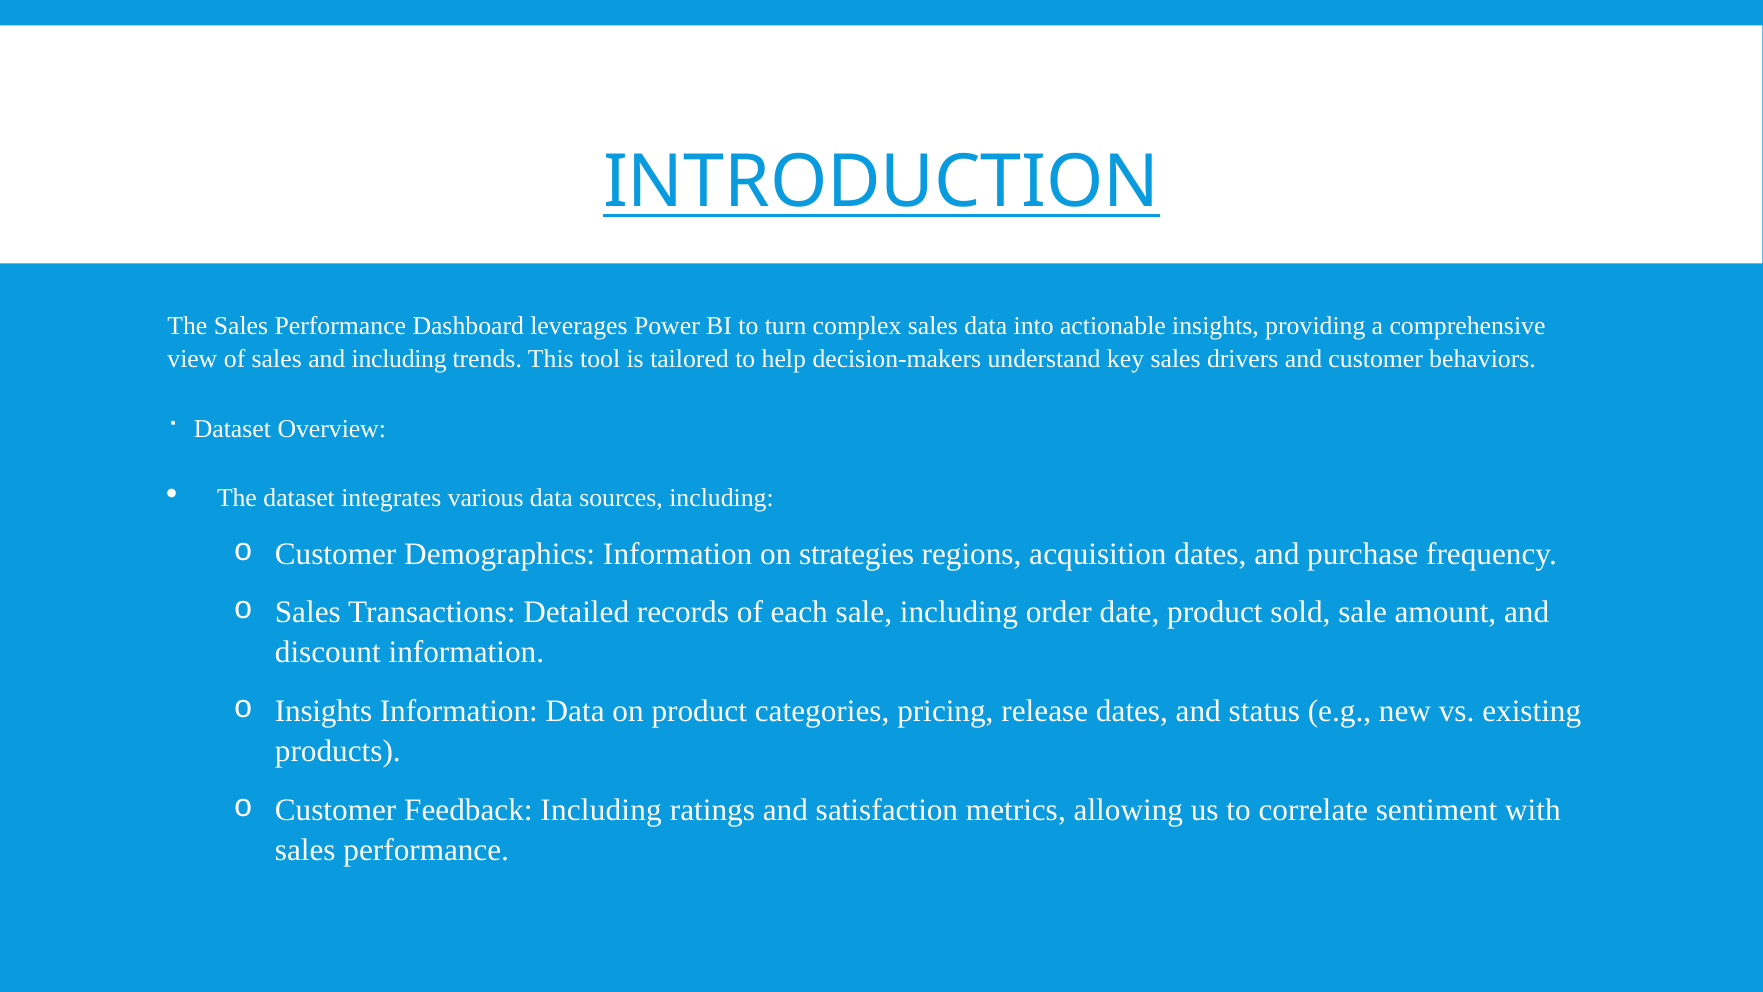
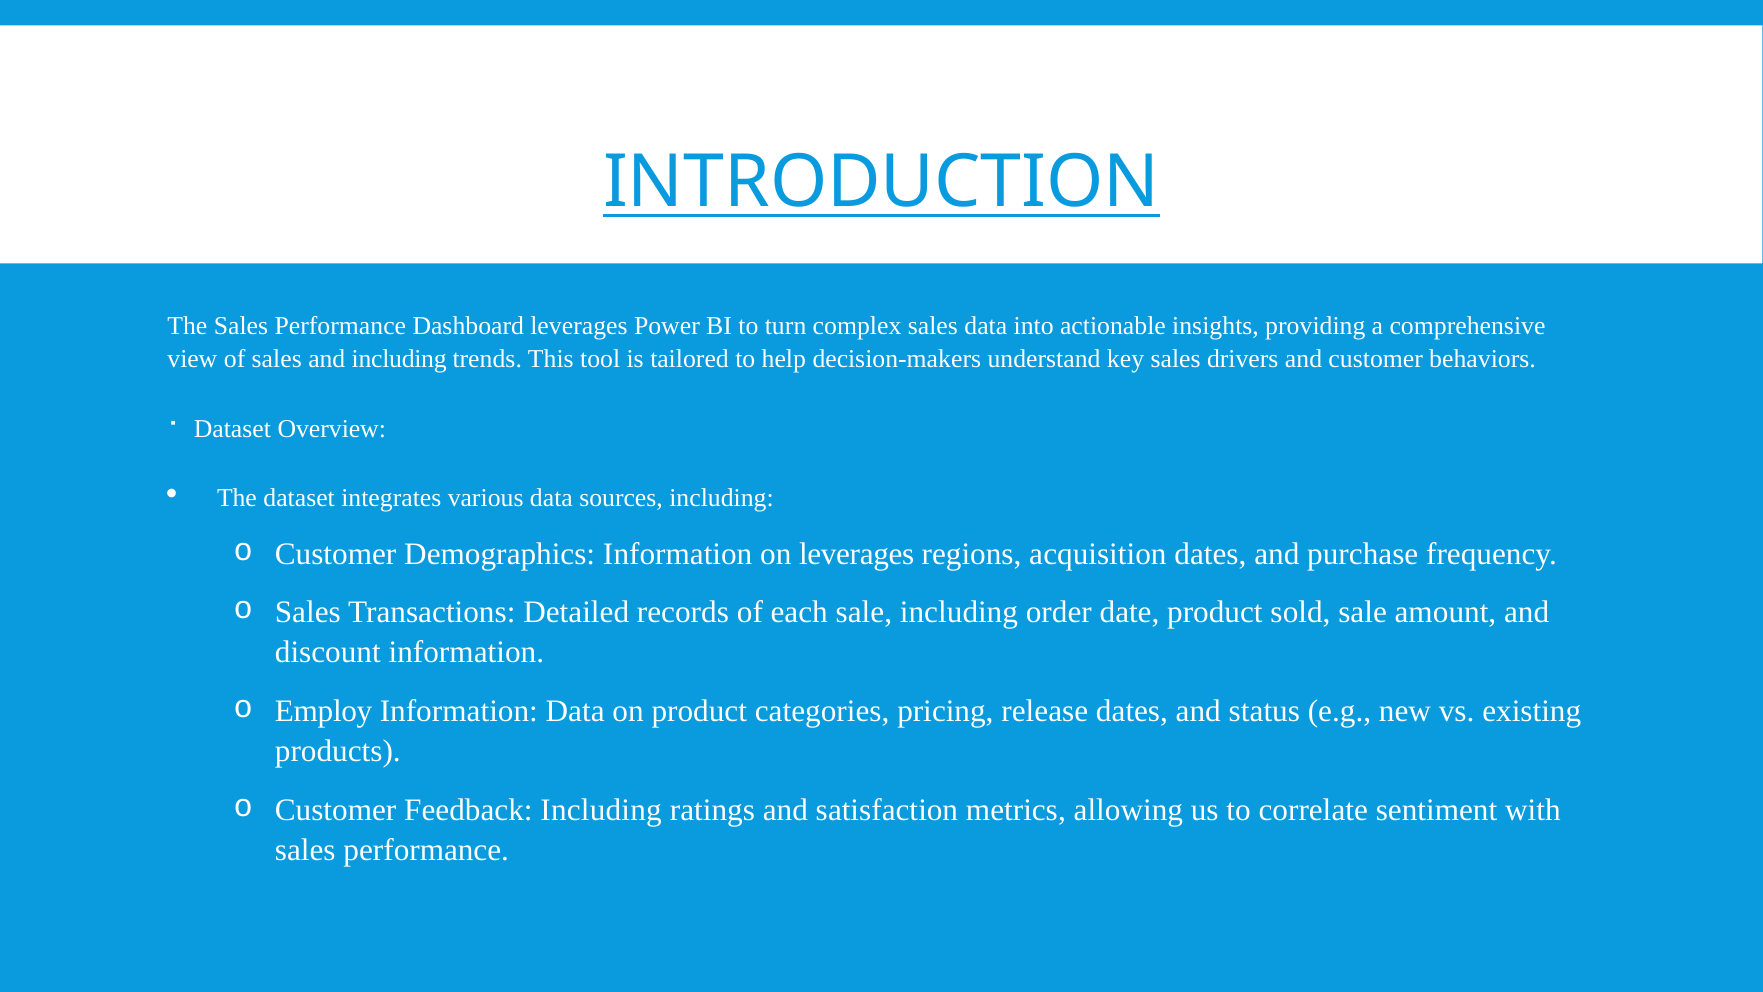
on strategies: strategies -> leverages
Insights at (324, 711): Insights -> Employ
